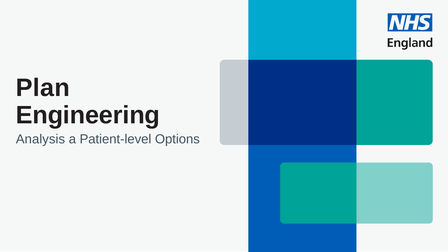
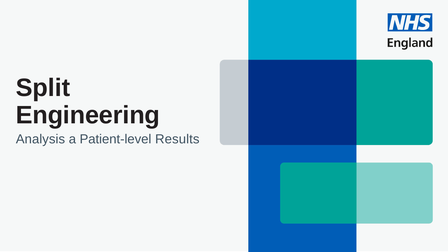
Plan: Plan -> Split
Options: Options -> Results
